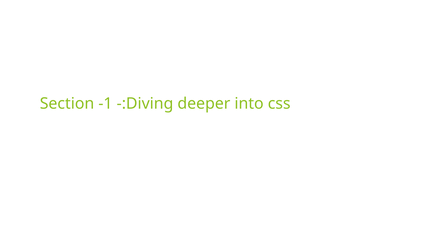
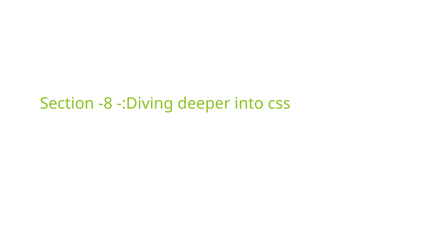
-1: -1 -> -8
